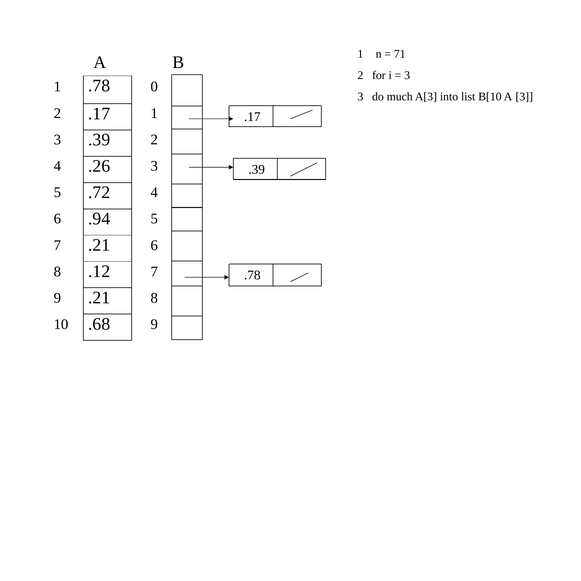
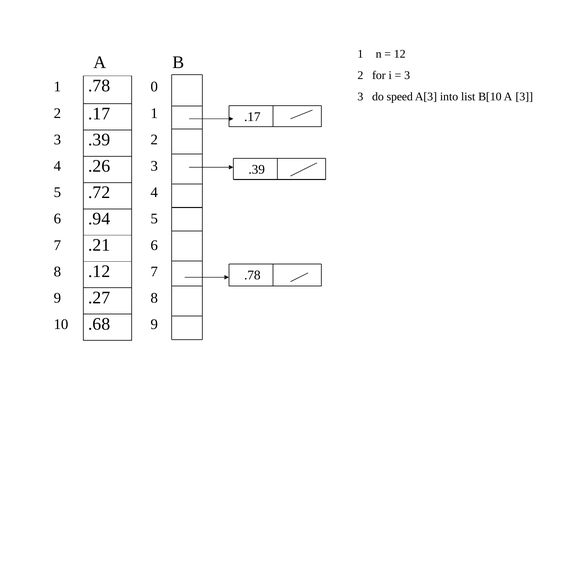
71: 71 -> 12
much: much -> speed
.21 at (99, 298): .21 -> .27
